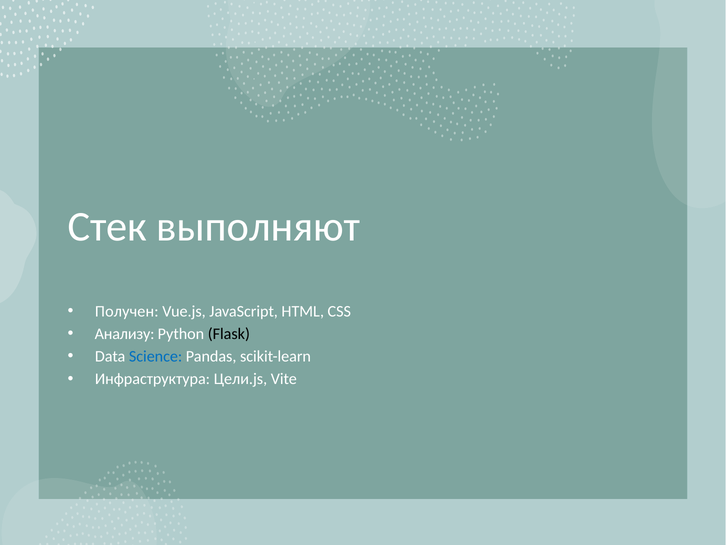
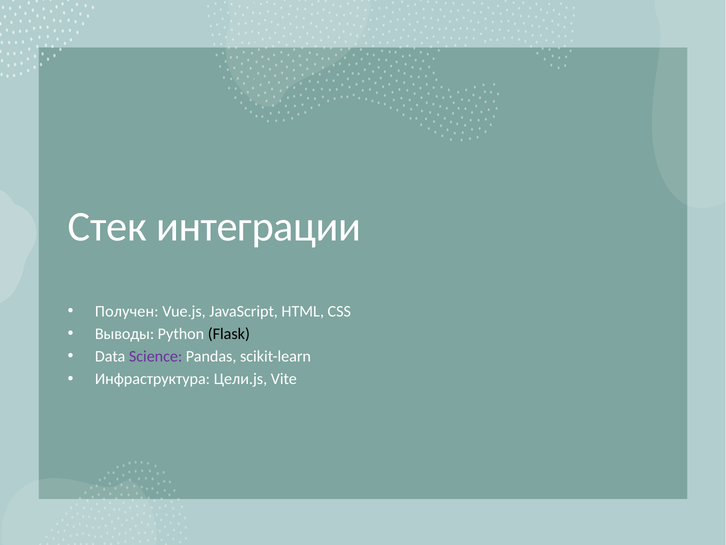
выполняют: выполняют -> интеграции
Анализу: Анализу -> Выводы
Science colour: blue -> purple
